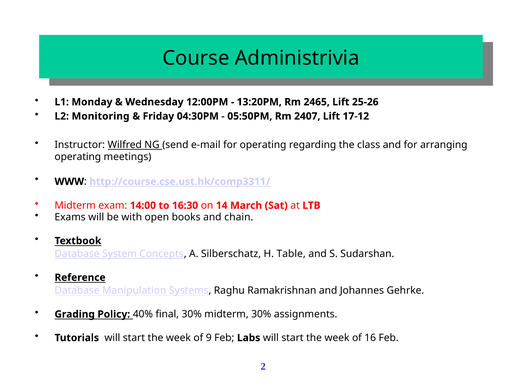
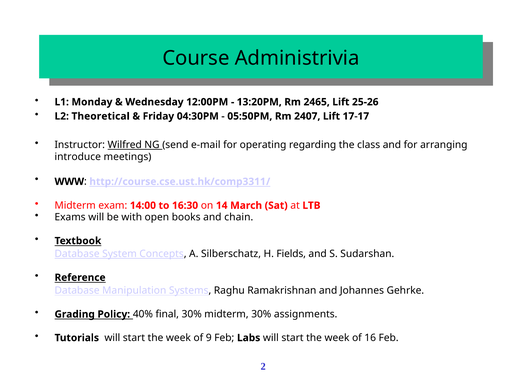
Monitoring: Monitoring -> Theoretical
17-12: 17-12 -> 17-17
operating at (78, 157): operating -> introduce
Table: Table -> Fields
